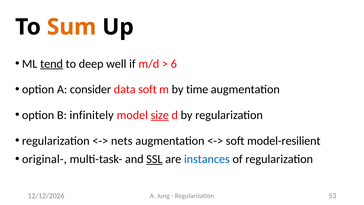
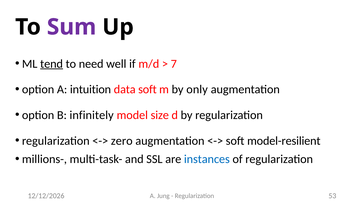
Sum colour: orange -> purple
deep: deep -> need
6: 6 -> 7
consider: consider -> intuition
time: time -> only
size underline: present -> none
nets: nets -> zero
original-: original- -> millions-
SSL underline: present -> none
